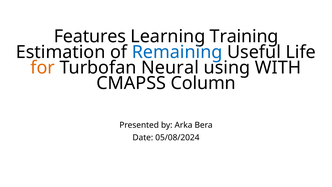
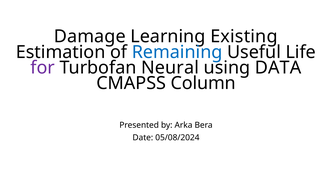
Features: Features -> Damage
Training: Training -> Existing
for colour: orange -> purple
WITH: WITH -> DATA
